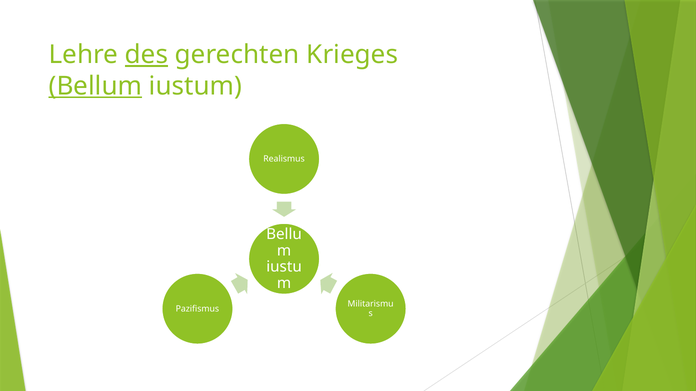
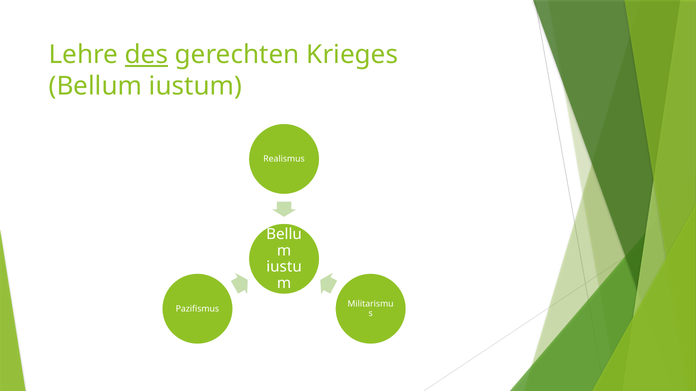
Bellum underline: present -> none
